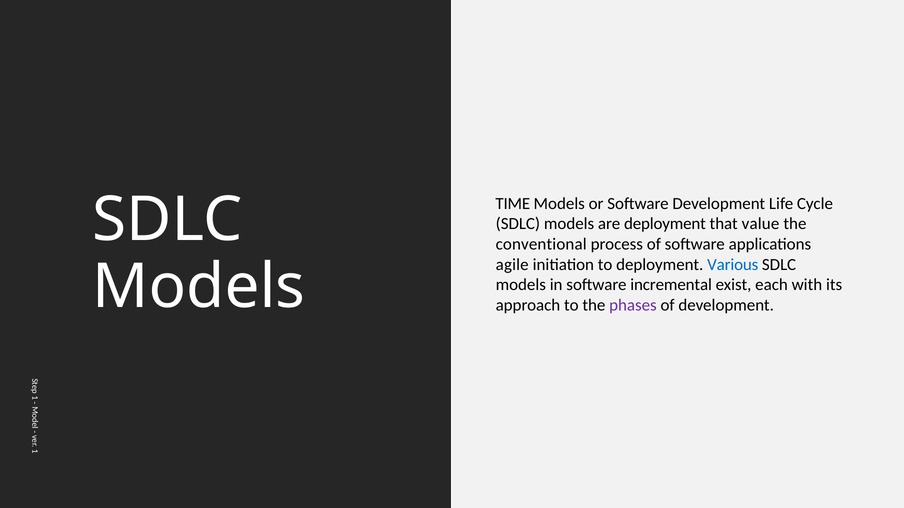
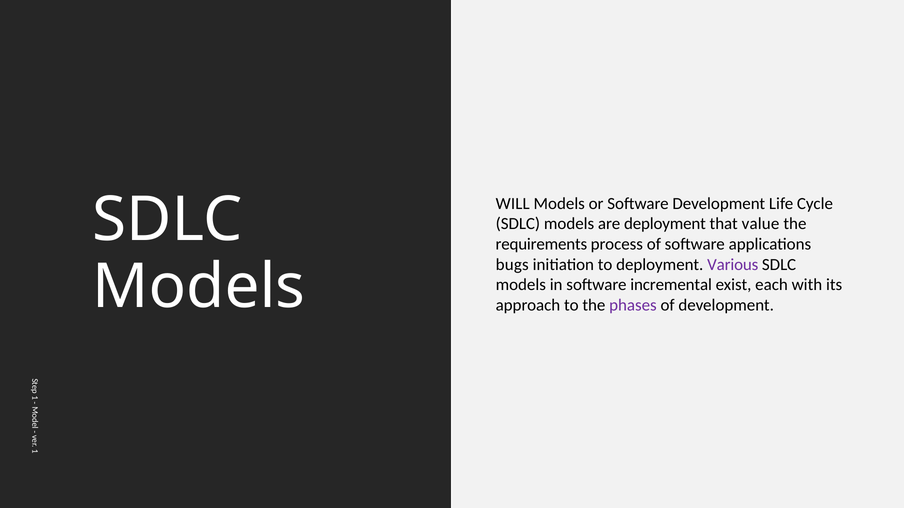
TIME: TIME -> WILL
conventional: conventional -> requirements
agile: agile -> bugs
Various colour: blue -> purple
